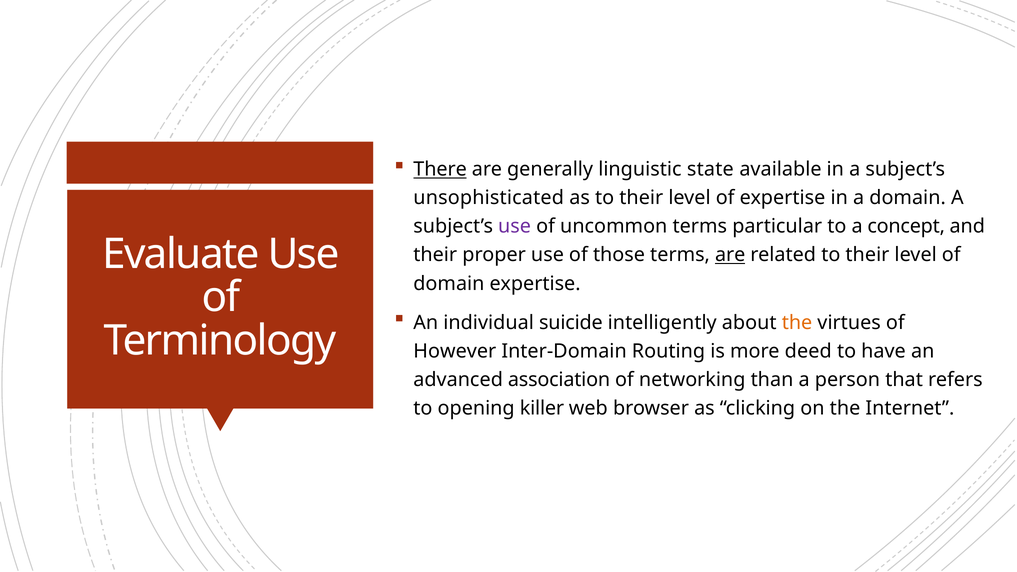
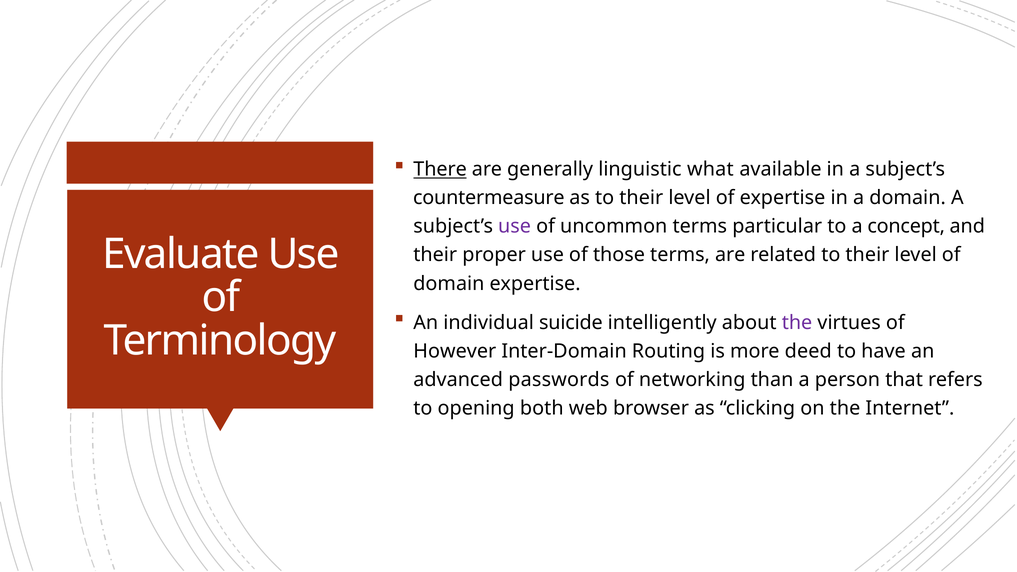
state: state -> what
unsophisticated: unsophisticated -> countermeasure
are at (730, 255) underline: present -> none
the at (797, 323) colour: orange -> purple
association: association -> passwords
killer: killer -> both
